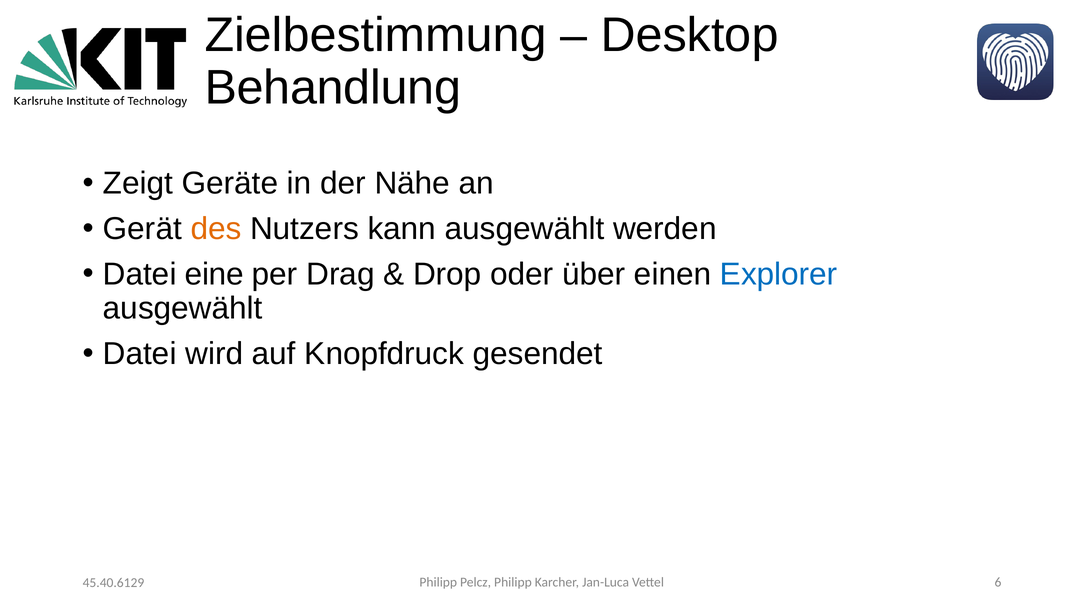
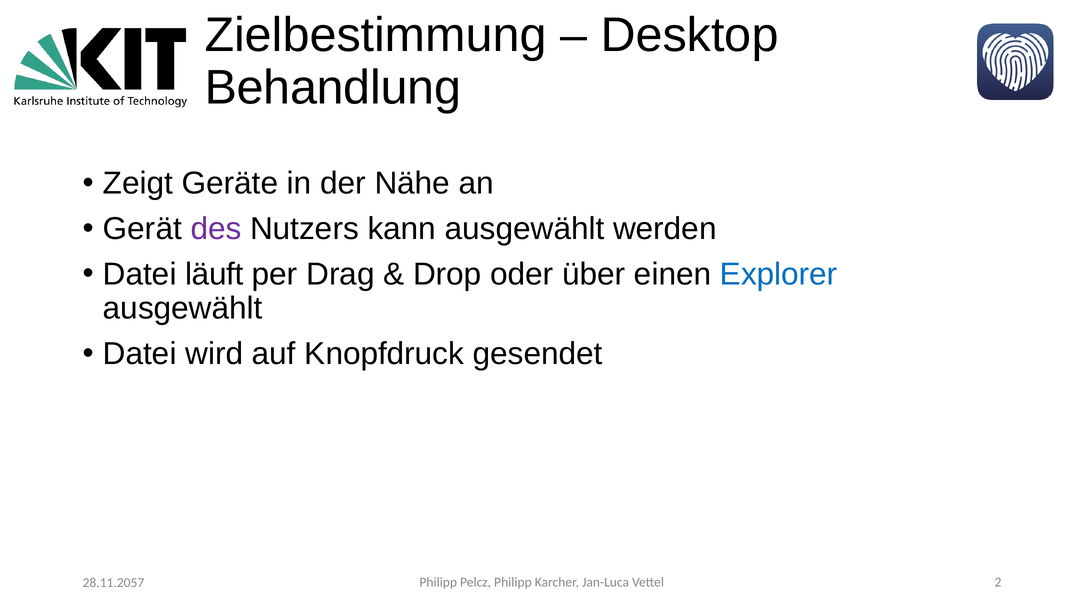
des colour: orange -> purple
eine: eine -> läuft
6: 6 -> 2
45.40.6129: 45.40.6129 -> 28.11.2057
